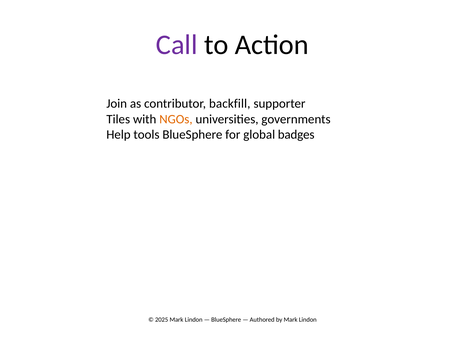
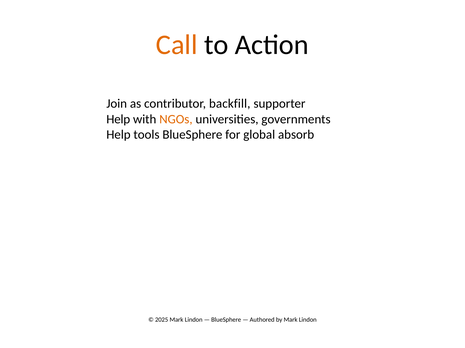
Call colour: purple -> orange
Tiles at (118, 119): Tiles -> Help
badges: badges -> absorb
